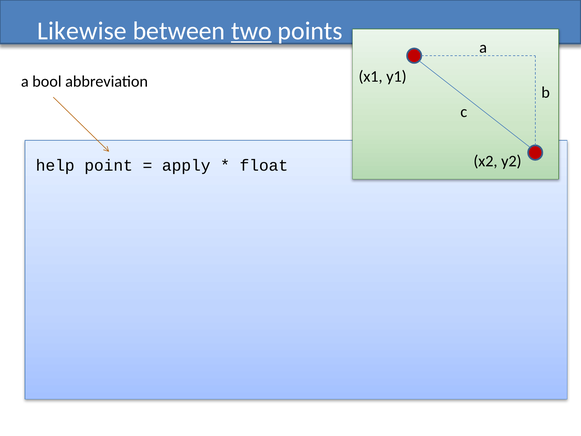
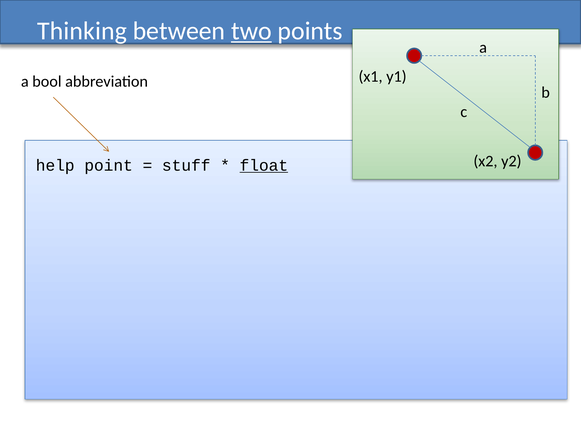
Likewise: Likewise -> Thinking
apply: apply -> stuff
float underline: none -> present
